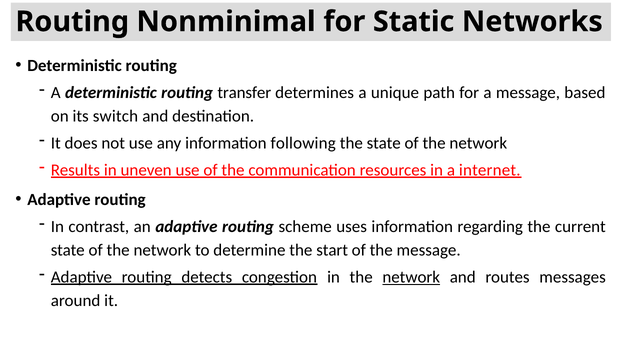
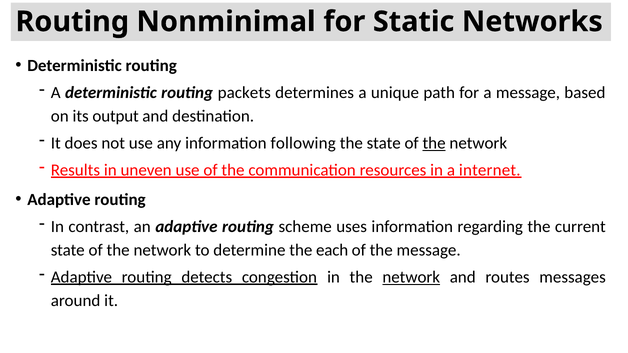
transfer: transfer -> packets
switch: switch -> output
the at (434, 143) underline: none -> present
start: start -> each
